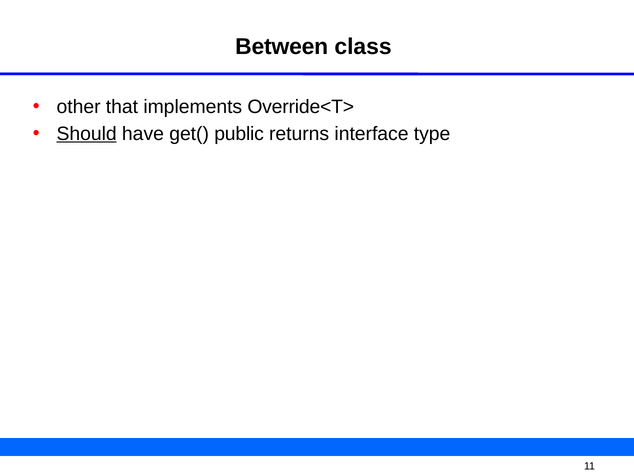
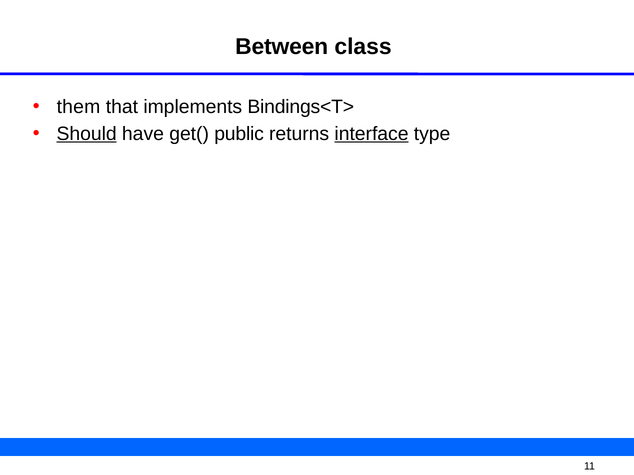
other: other -> them
Override<T>: Override<T> -> Bindings<T>
interface underline: none -> present
